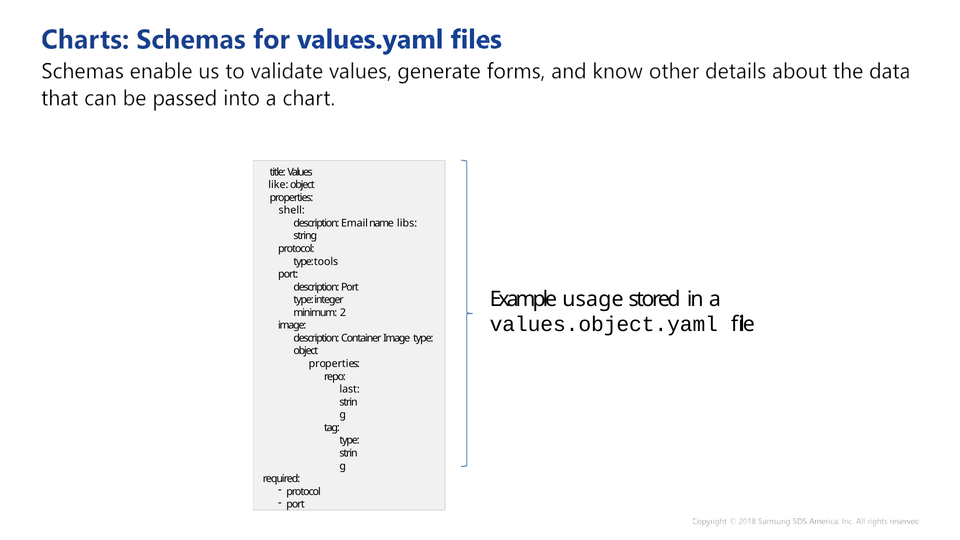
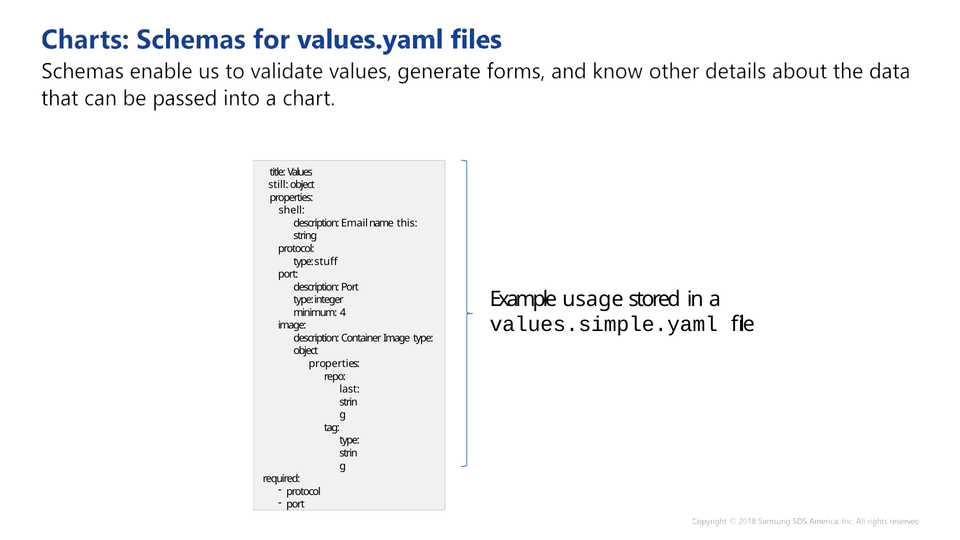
like: like -> still
libs: libs -> this
tools: tools -> stuff
2: 2 -> 4
values.object.yaml: values.object.yaml -> values.simple.yaml
